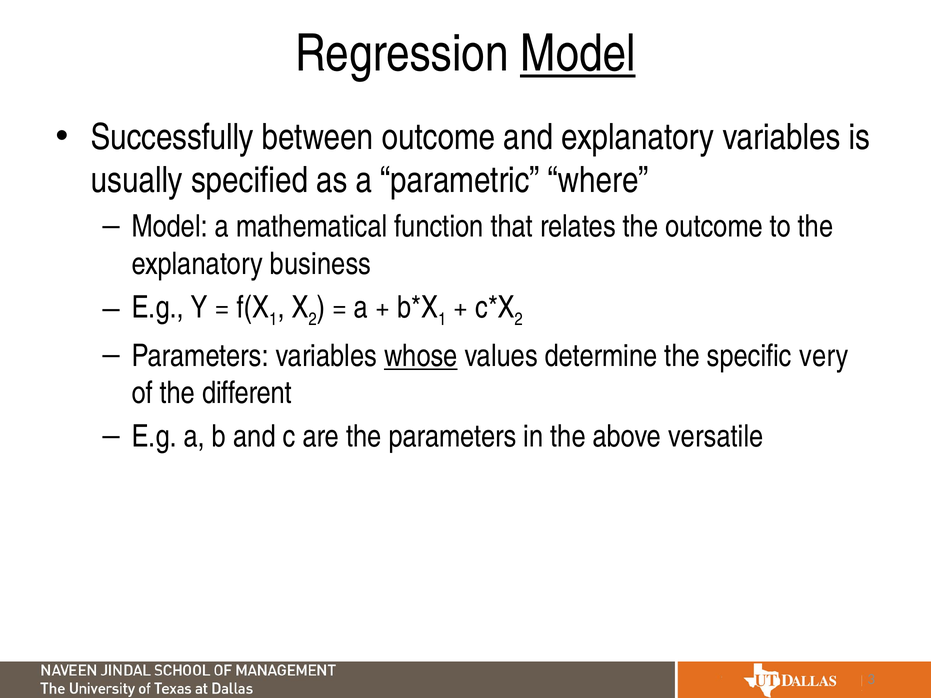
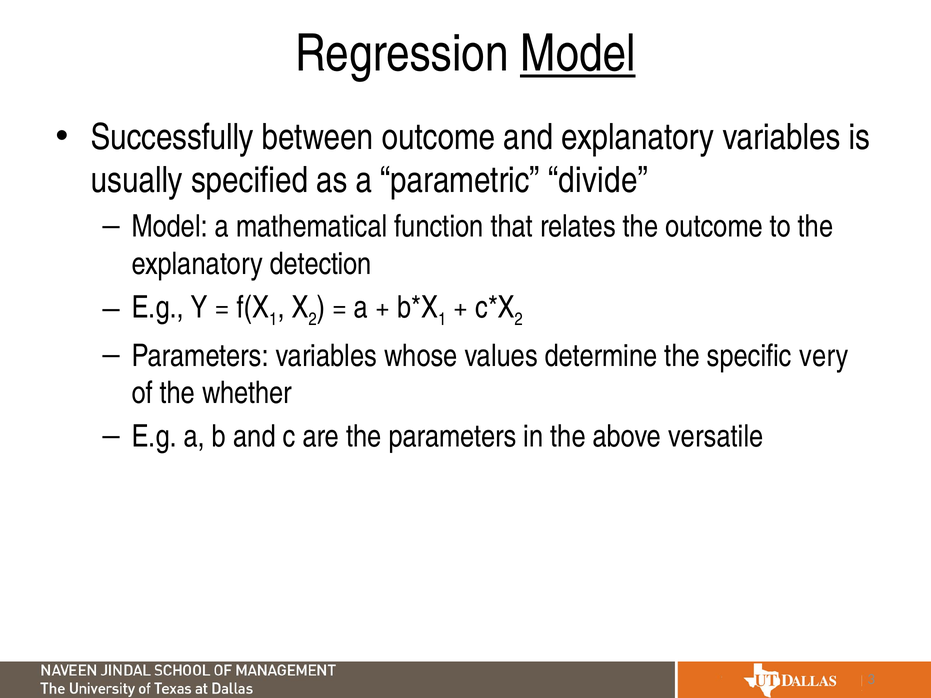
where: where -> divide
business: business -> detection
whose underline: present -> none
different: different -> whether
